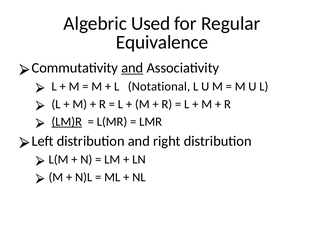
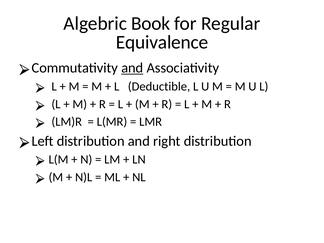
Used: Used -> Book
Notational: Notational -> Deductible
LM)R underline: present -> none
